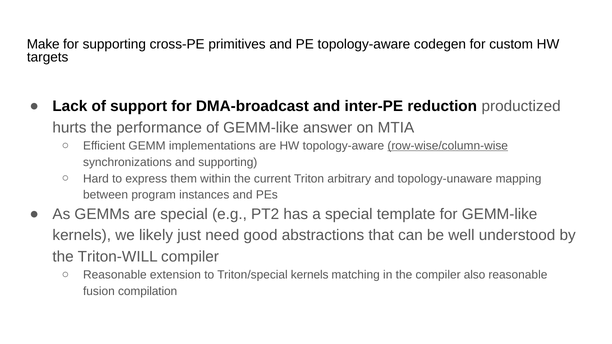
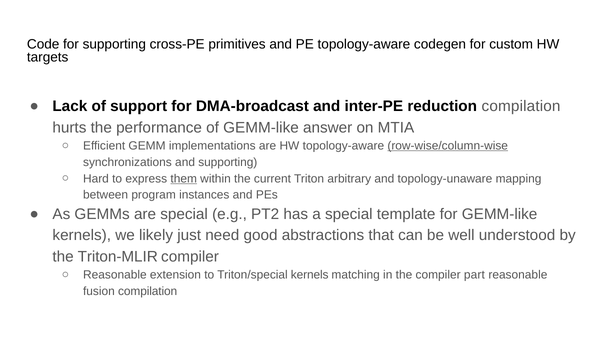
Make: Make -> Code
reduction productized: productized -> compilation
them underline: none -> present
Triton-WILL: Triton-WILL -> Triton-MLIR
also: also -> part
